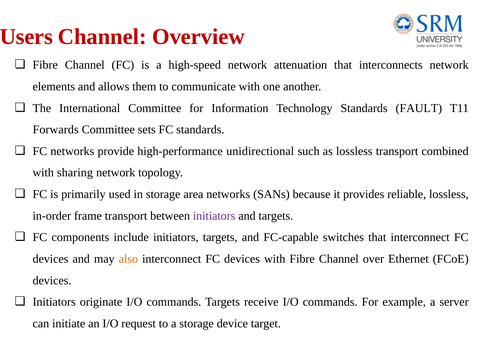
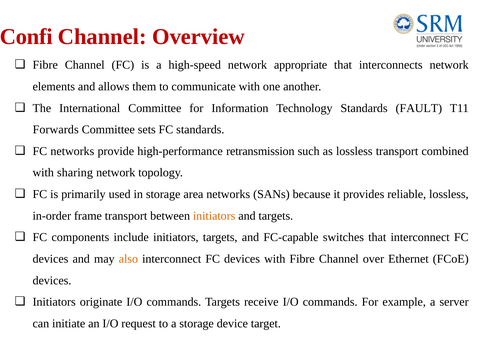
Users: Users -> Confi
attenuation: attenuation -> appropriate
unidirectional: unidirectional -> retransmission
initiators at (214, 215) colour: purple -> orange
